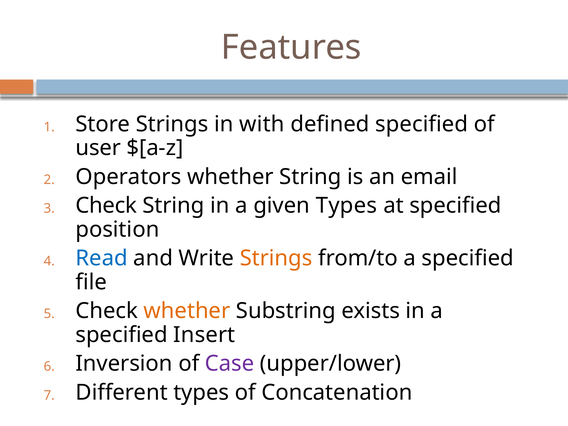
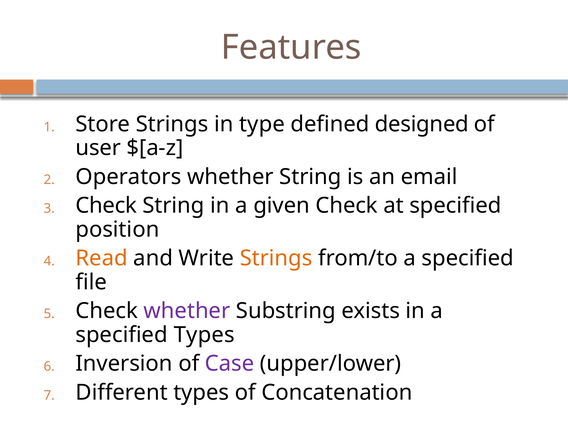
with: with -> type
defined specified: specified -> designed
given Types: Types -> Check
Read colour: blue -> orange
whether at (187, 311) colour: orange -> purple
specified Insert: Insert -> Types
